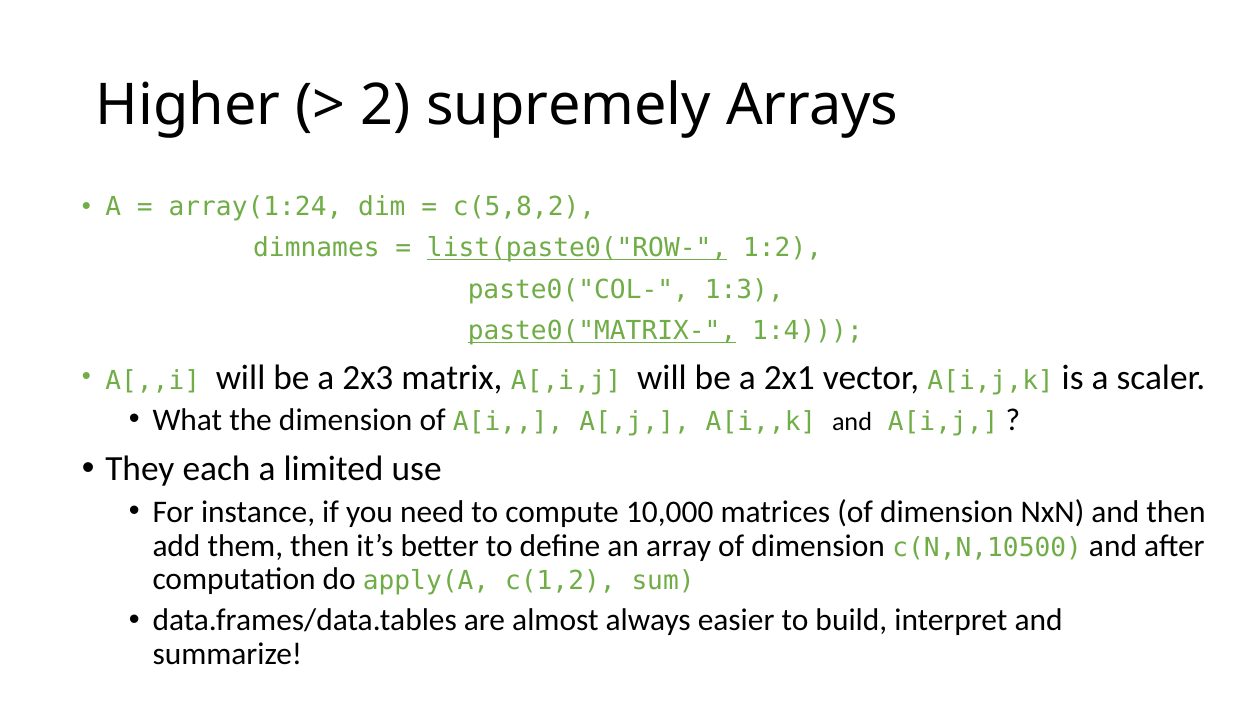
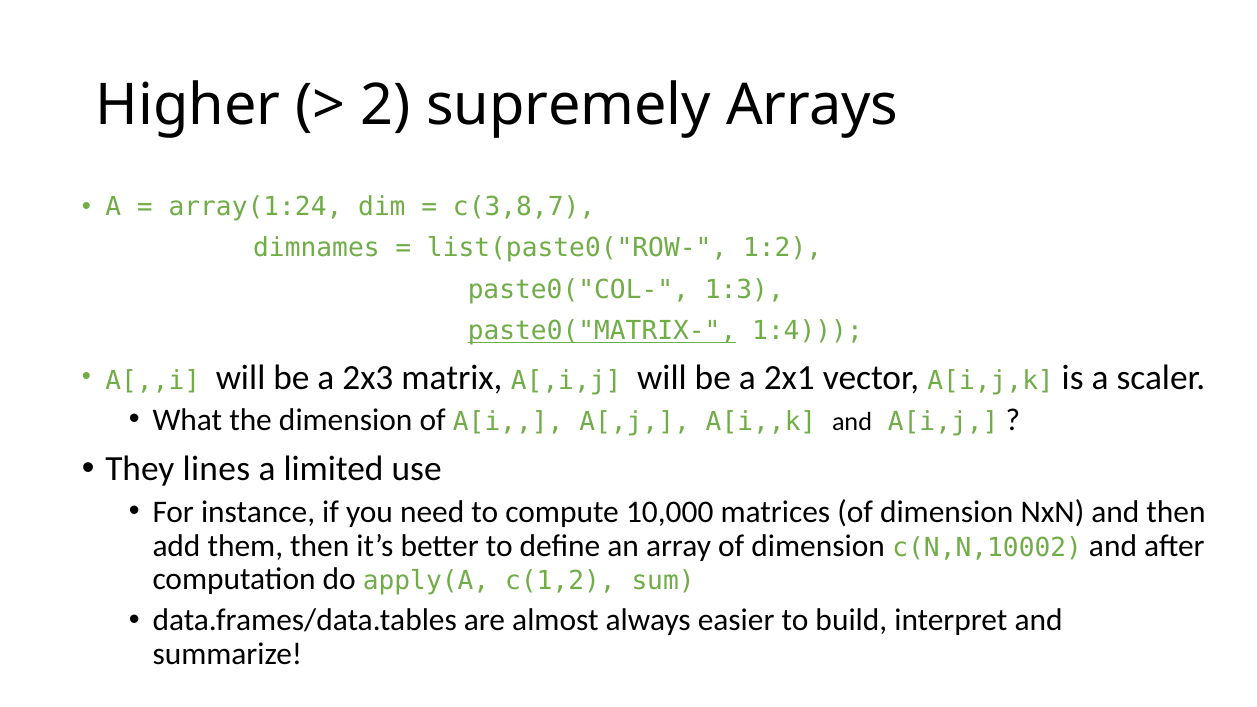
c(5,8,2: c(5,8,2 -> c(3,8,7
list(paste0("ROW- underline: present -> none
each: each -> lines
c(N,N,10500: c(N,N,10500 -> c(N,N,10002
